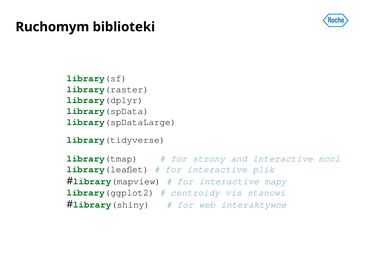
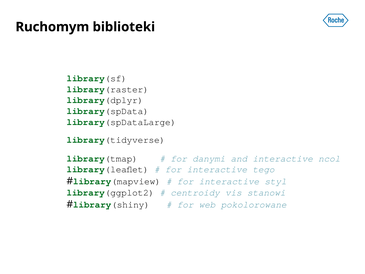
strony: strony -> danymi
plik: plik -> tego
mapy: mapy -> styl
interaktywne: interaktywne -> pokolorowane
